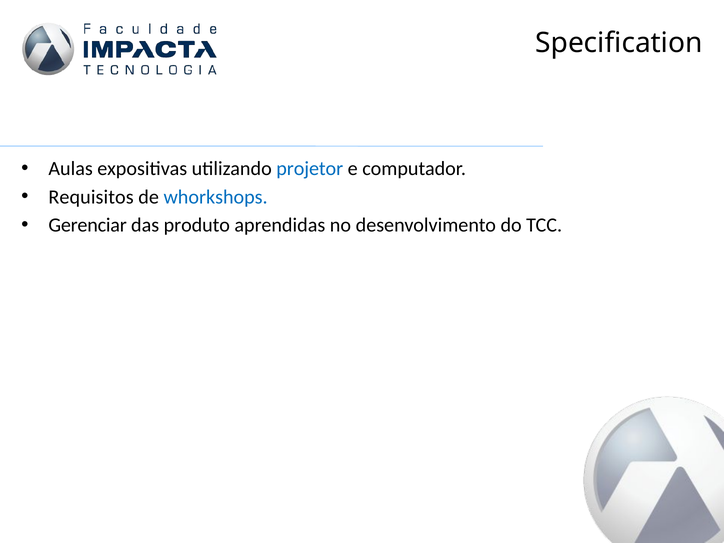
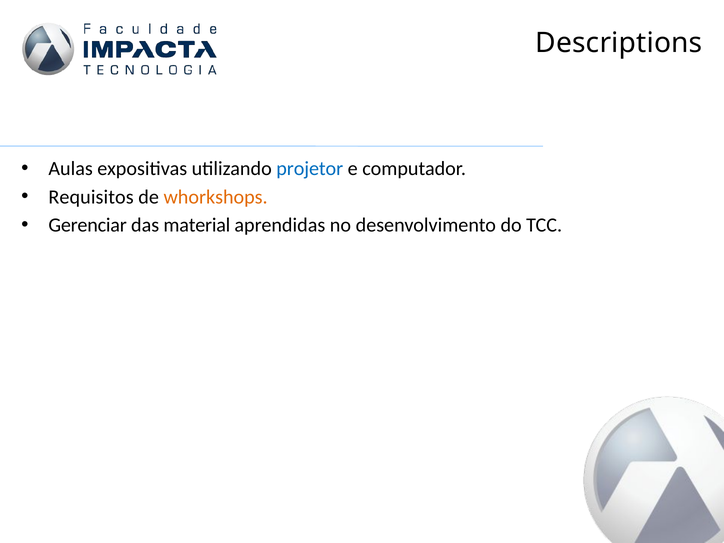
Specification: Specification -> Descriptions
whorkshops colour: blue -> orange
produto: produto -> material
